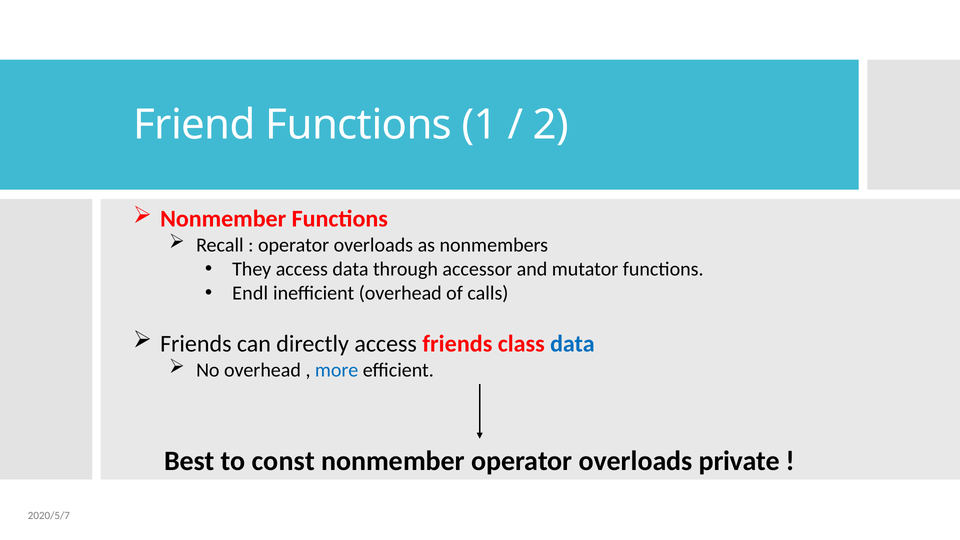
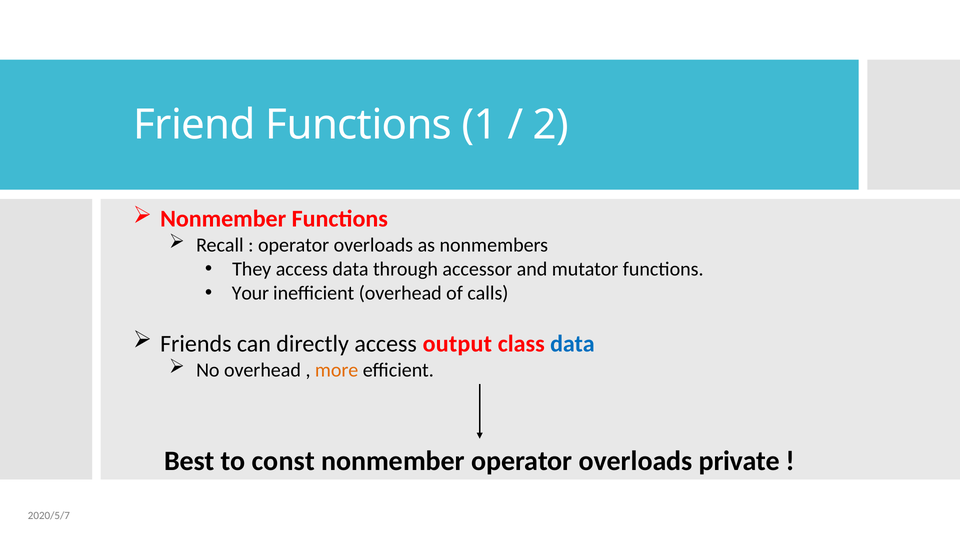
Endl: Endl -> Your
access friends: friends -> output
more colour: blue -> orange
